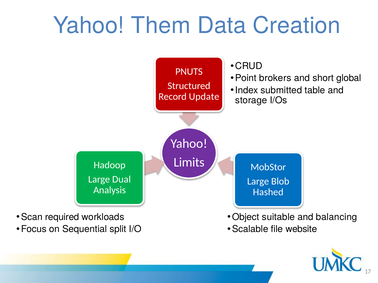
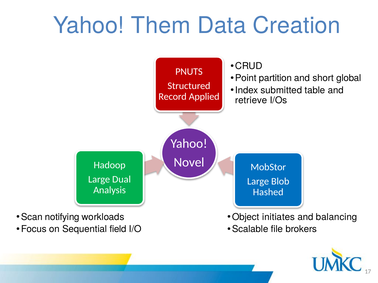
brokers: brokers -> partition
Update: Update -> Applied
storage: storage -> retrieve
Limits: Limits -> Novel
required: required -> notifying
suitable: suitable -> initiates
split: split -> field
website: website -> brokers
